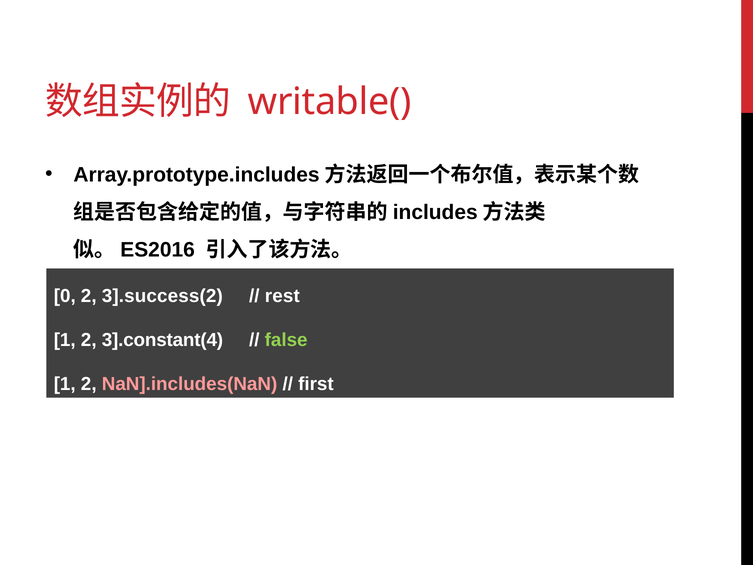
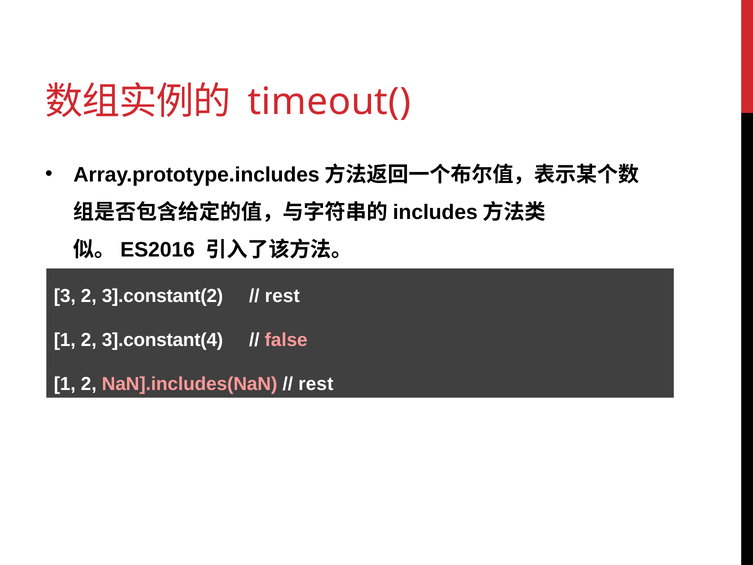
writable(: writable( -> timeout(
0: 0 -> 3
3].success(2: 3].success(2 -> 3].constant(2
false colour: light green -> pink
first at (316, 384): first -> rest
